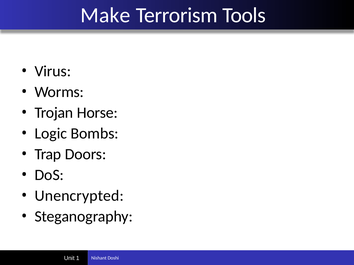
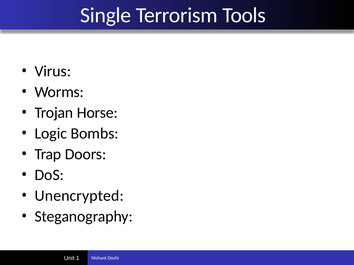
Make: Make -> Single
